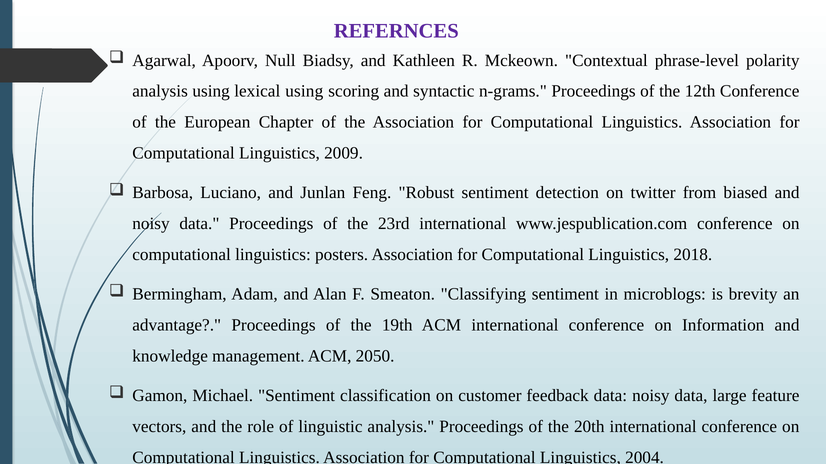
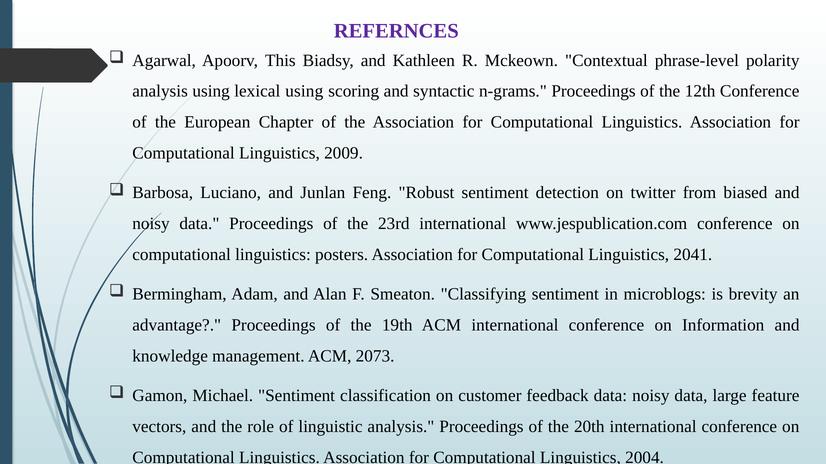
Null: Null -> This
2018: 2018 -> 2041
2050: 2050 -> 2073
